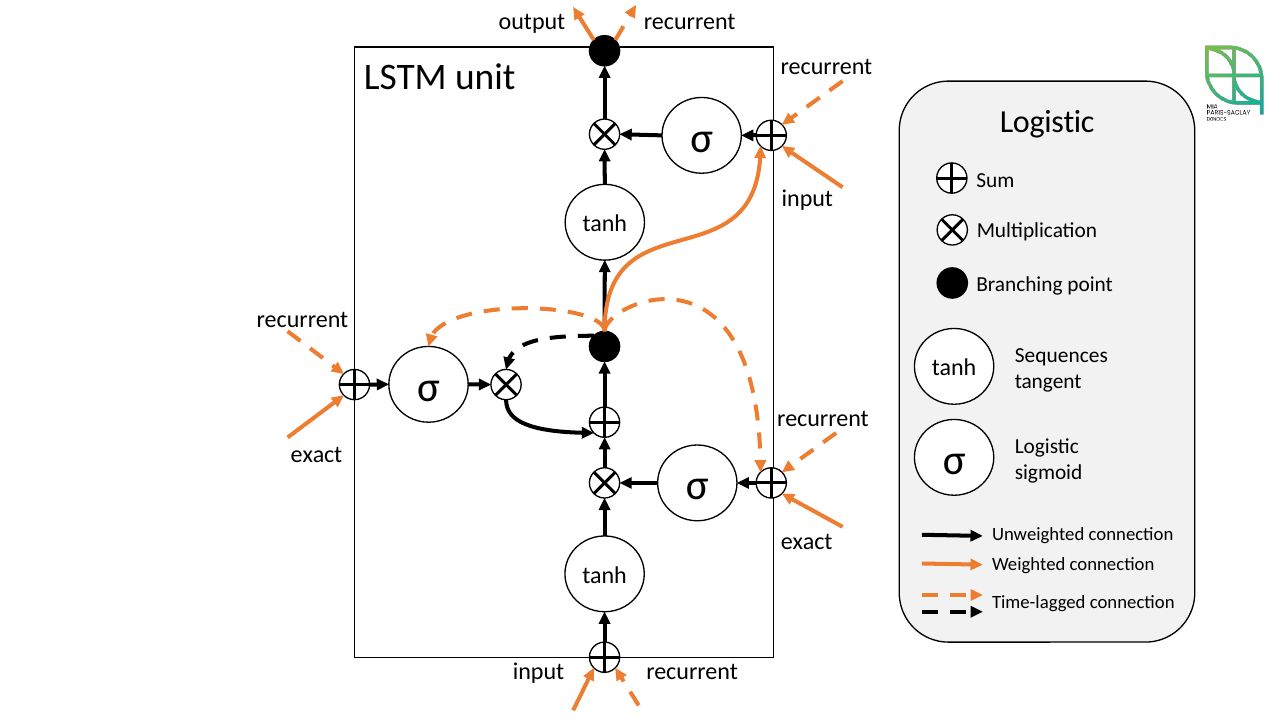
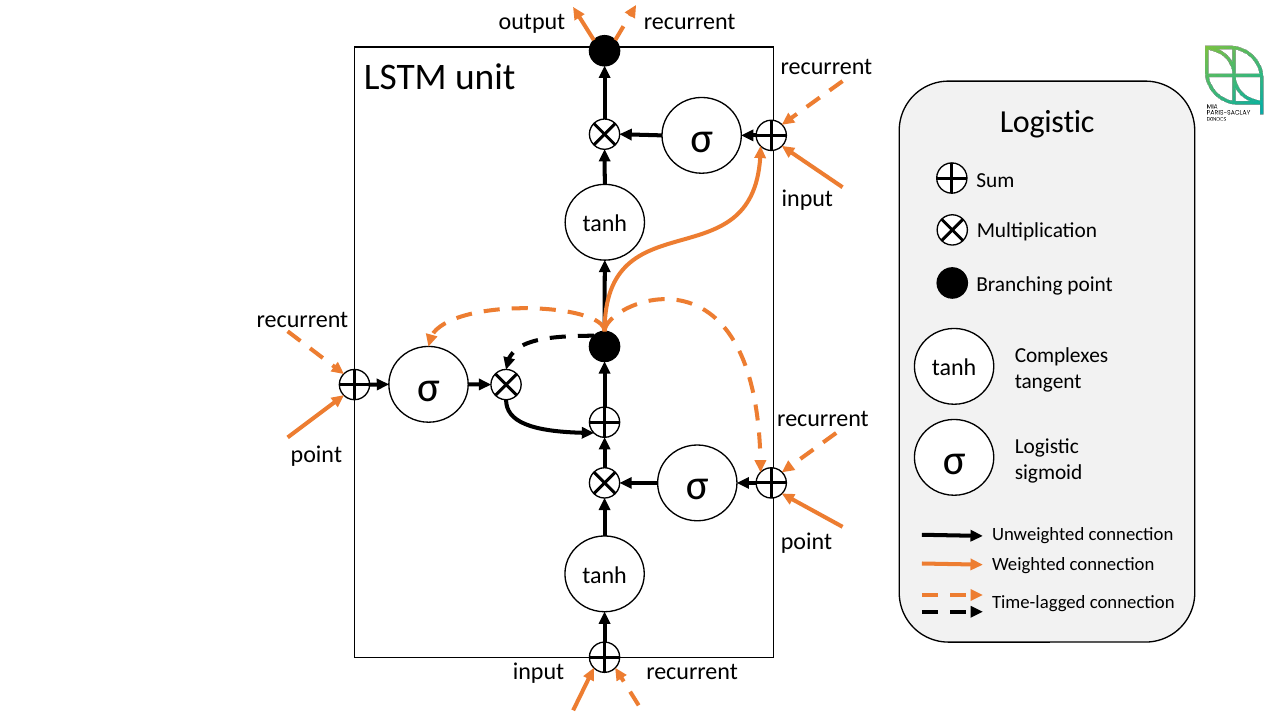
Sequences: Sequences -> Complexes
exact at (316, 454): exact -> point
exact at (807, 541): exact -> point
